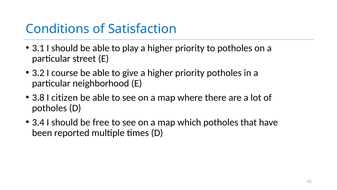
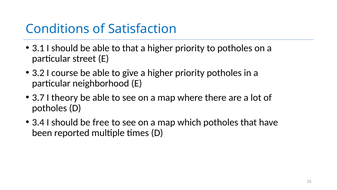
to play: play -> that
3.8: 3.8 -> 3.7
citizen: citizen -> theory
